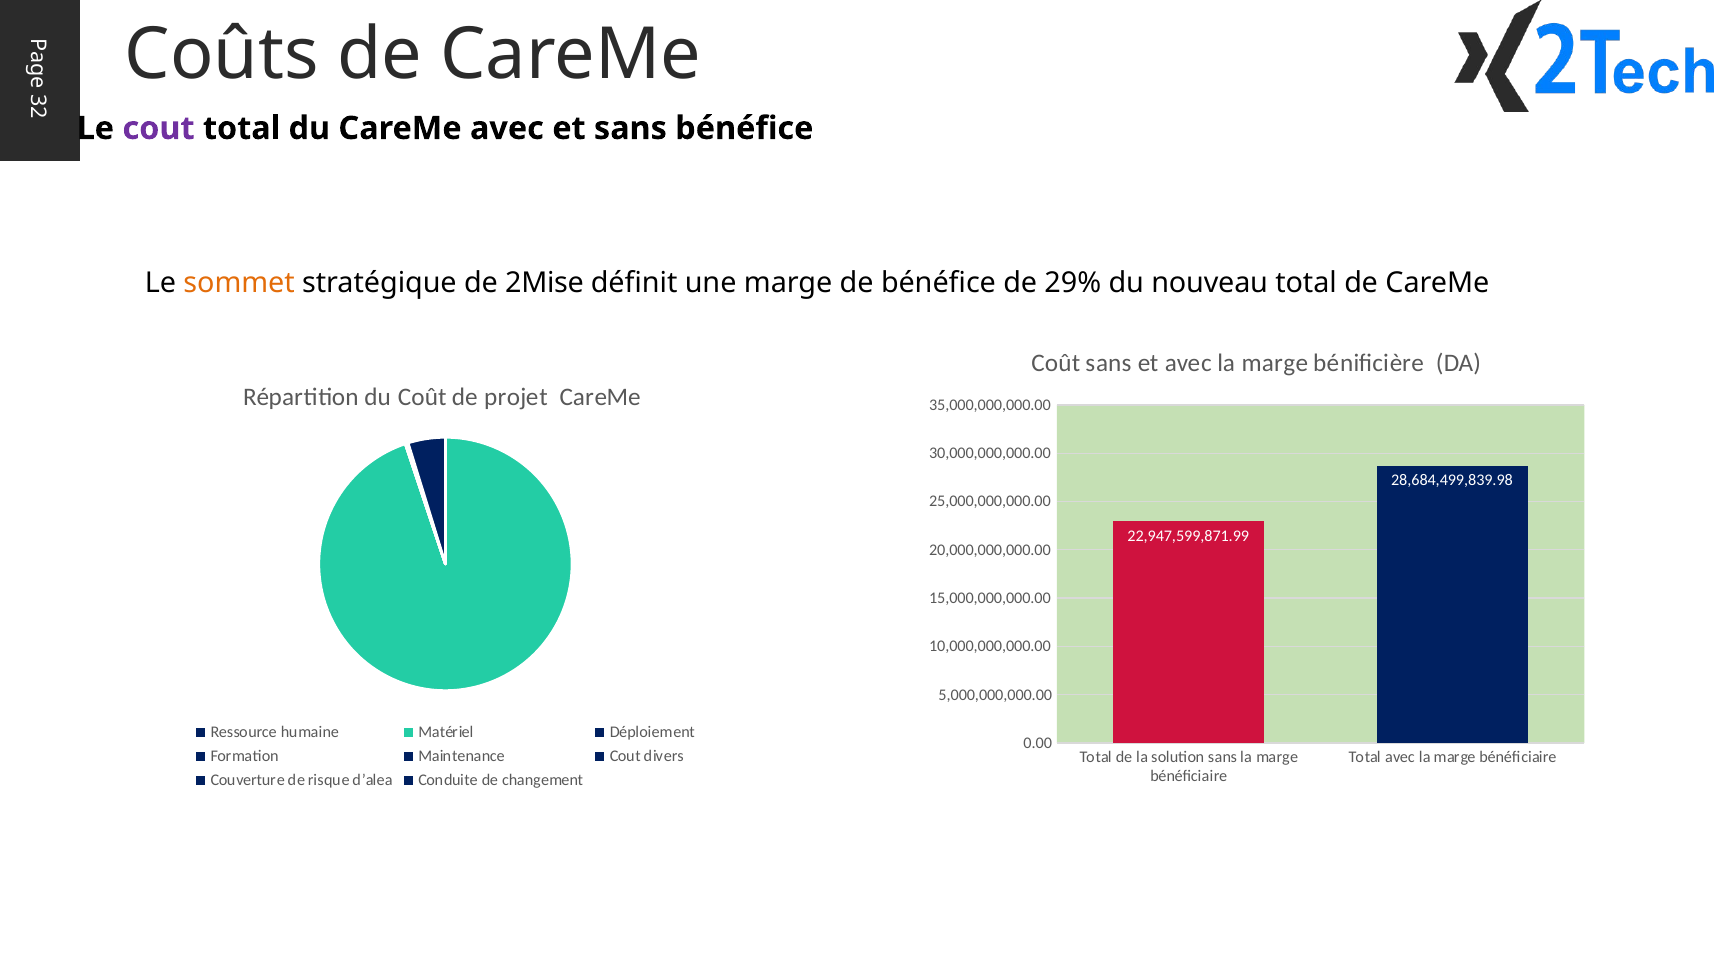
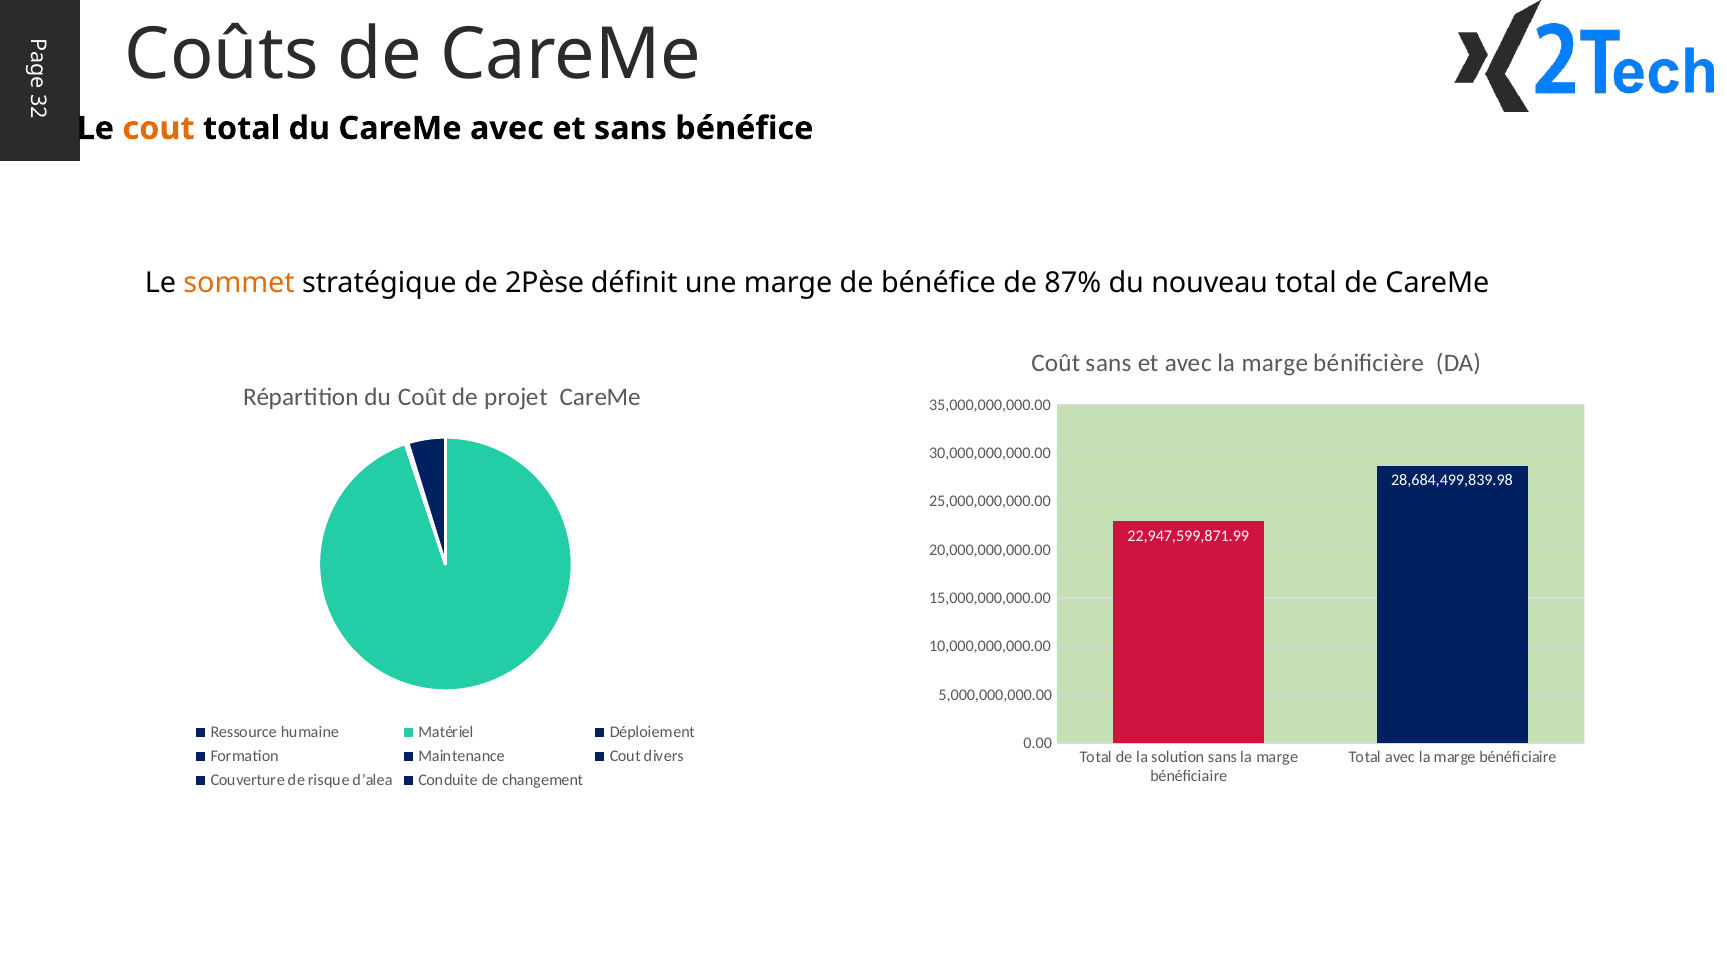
cout at (159, 128) colour: purple -> orange
2Mise: 2Mise -> 2Pèse
29%: 29% -> 87%
